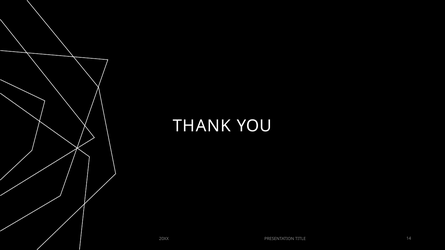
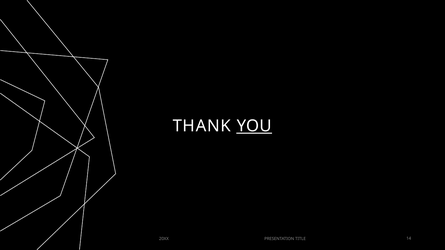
YOU underline: none -> present
